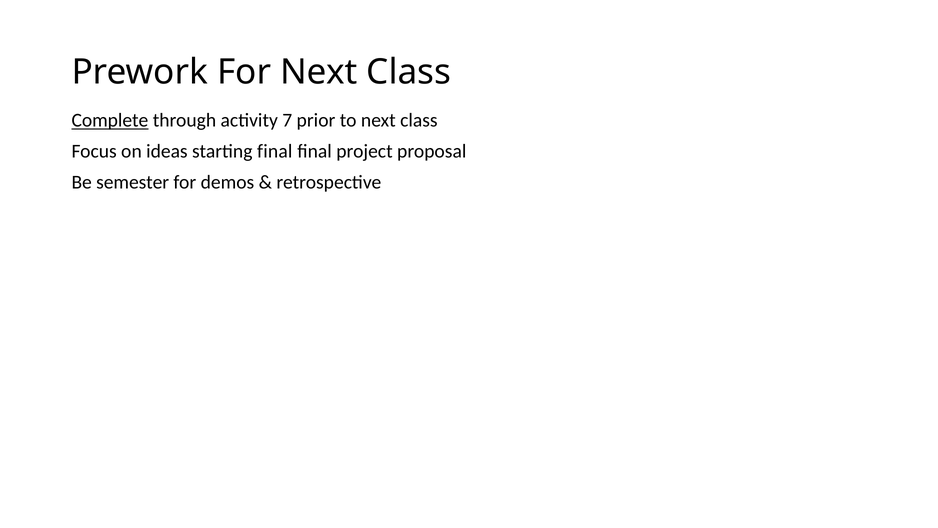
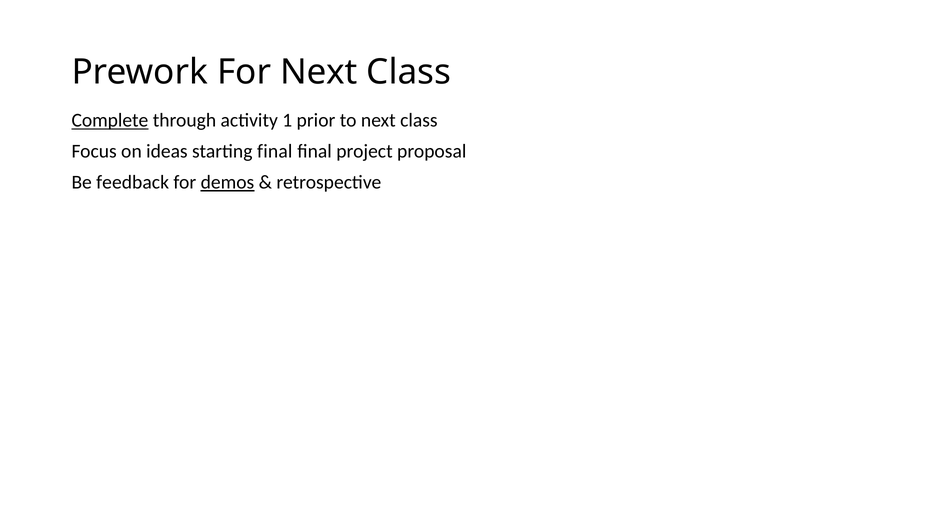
7: 7 -> 1
semester: semester -> feedback
demos underline: none -> present
